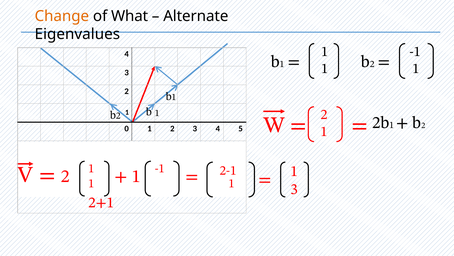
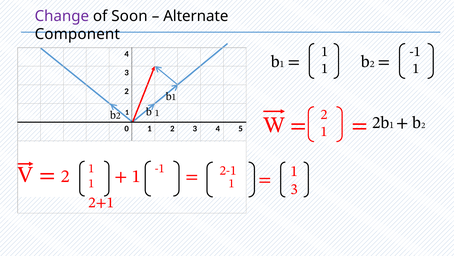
Change colour: orange -> purple
What: What -> Soon
Eigenvalues: Eigenvalues -> Component
